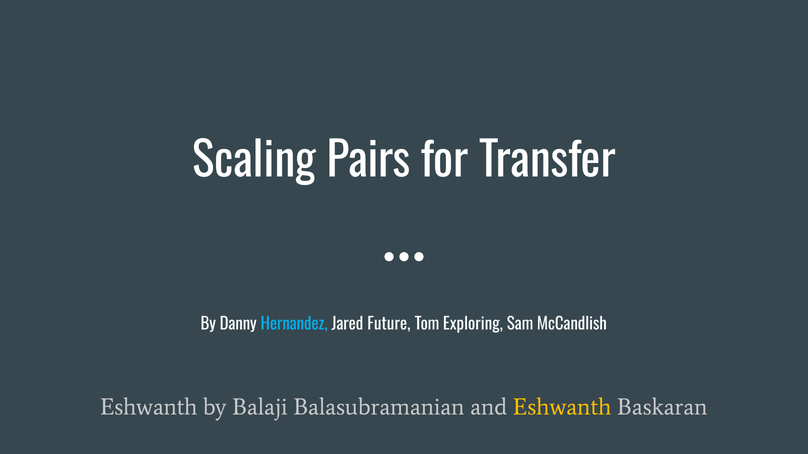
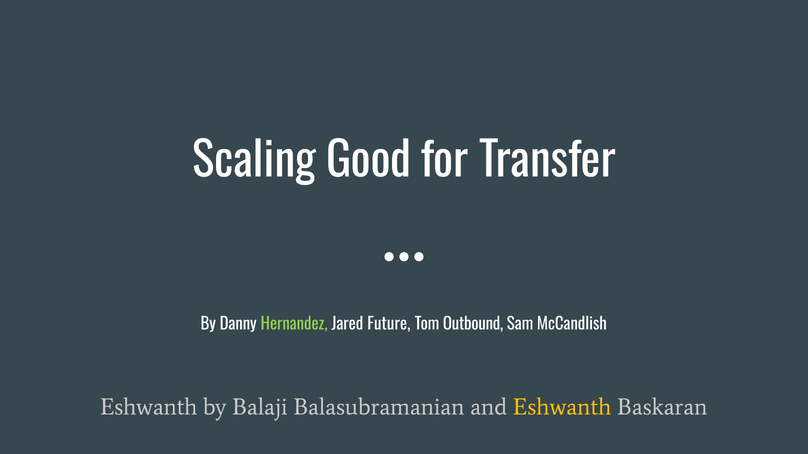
Pairs: Pairs -> Good
Hernandez colour: light blue -> light green
Exploring: Exploring -> Outbound
